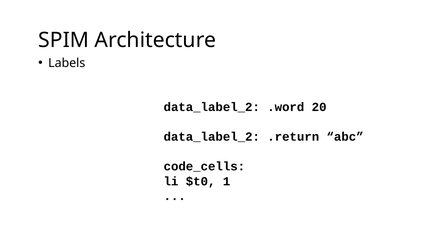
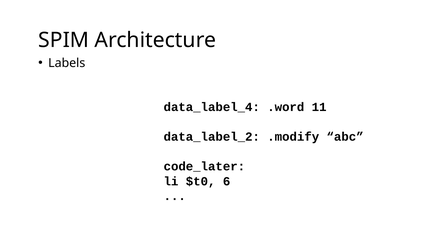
data_label_2 at (212, 107): data_label_2 -> data_label_4
20: 20 -> 11
.return: .return -> .modify
code_cells: code_cells -> code_later
1: 1 -> 6
